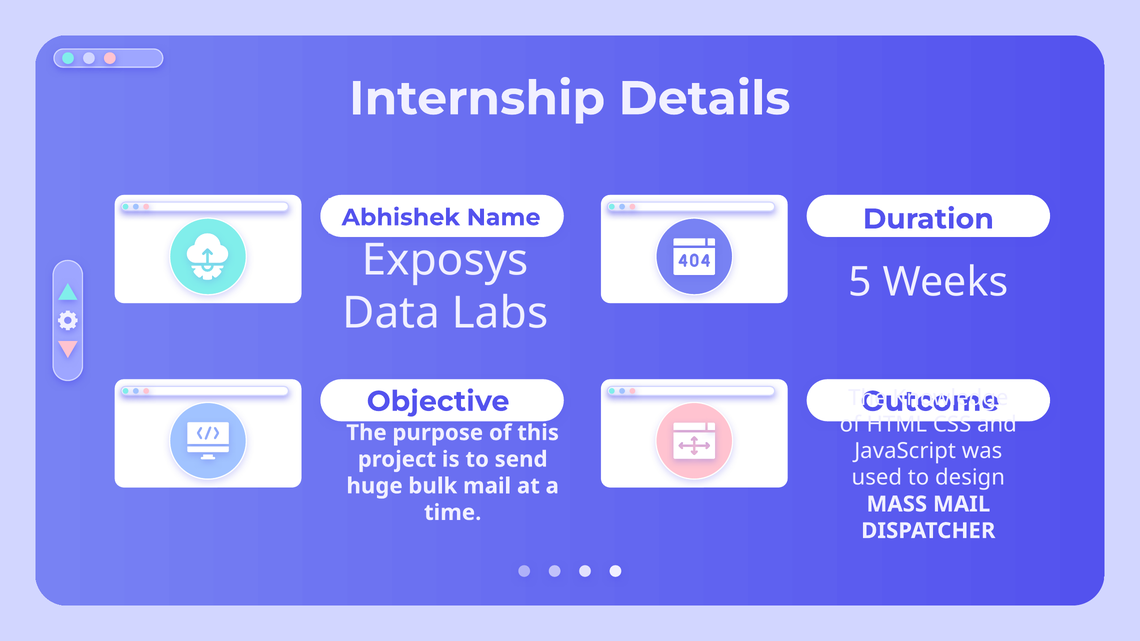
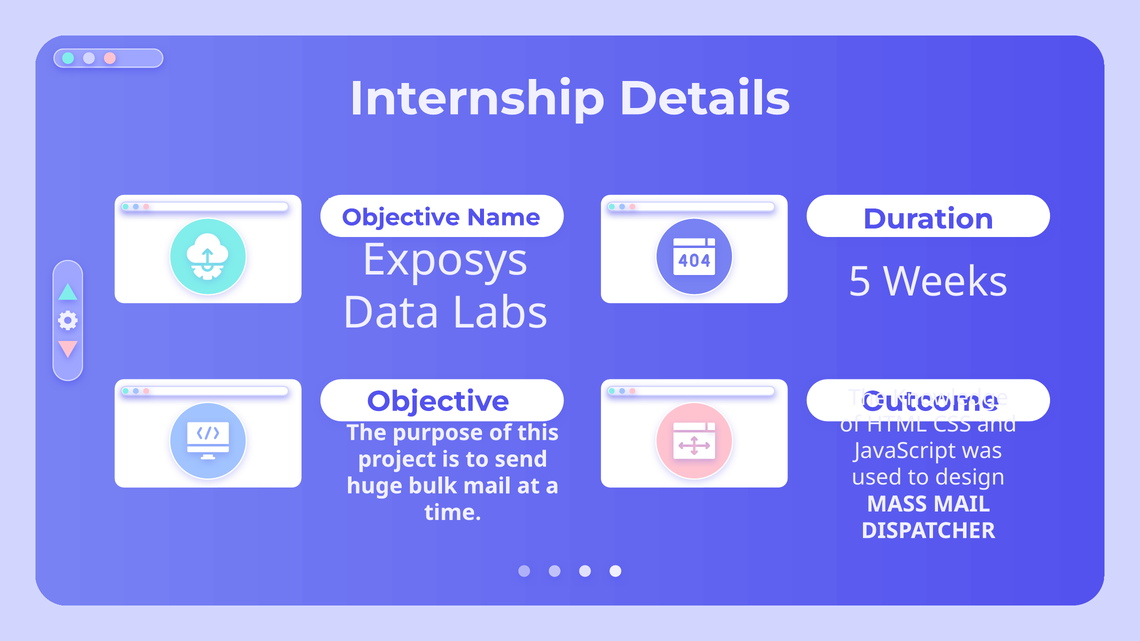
Abhishek at (401, 218): Abhishek -> Objective
